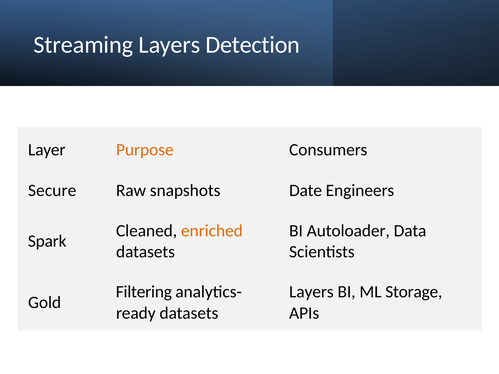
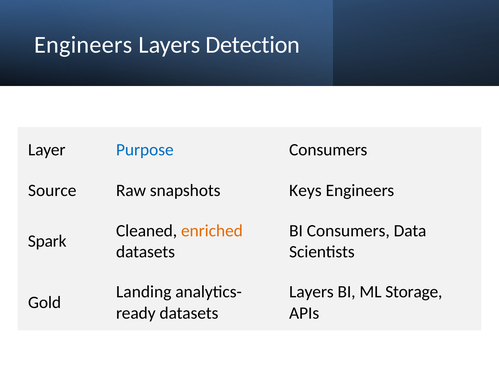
Streaming at (83, 45): Streaming -> Engineers
Purpose colour: orange -> blue
Secure: Secure -> Source
Date: Date -> Keys
BI Autoloader: Autoloader -> Consumers
Filtering: Filtering -> Landing
